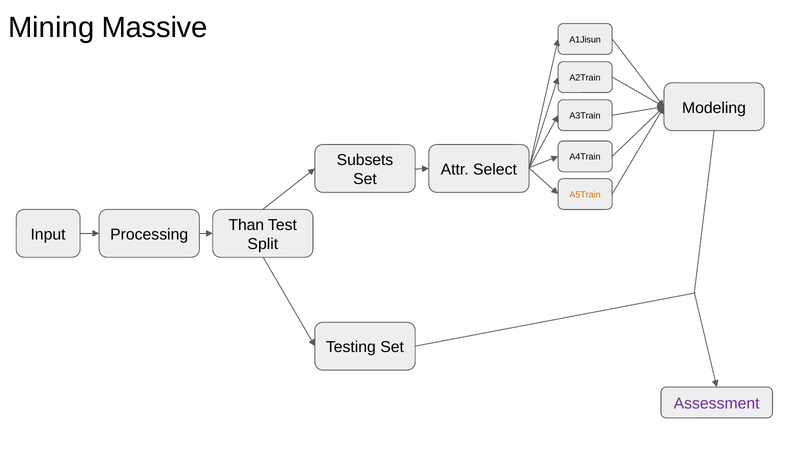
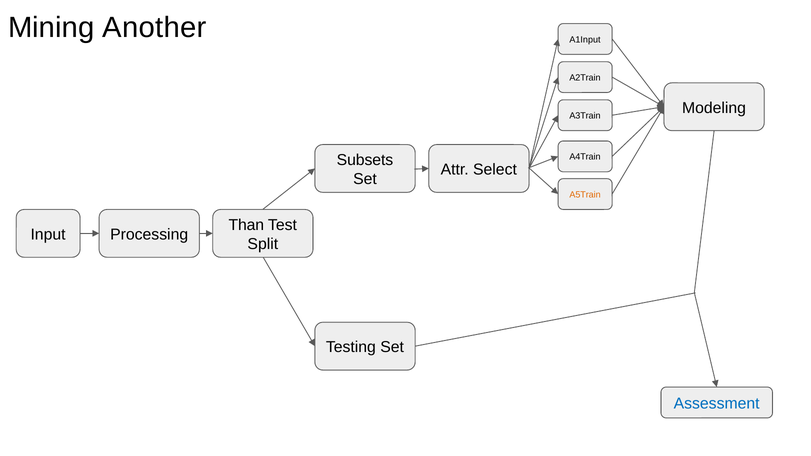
Massive: Massive -> Another
A1Jisun: A1Jisun -> A1Input
Assessment colour: purple -> blue
